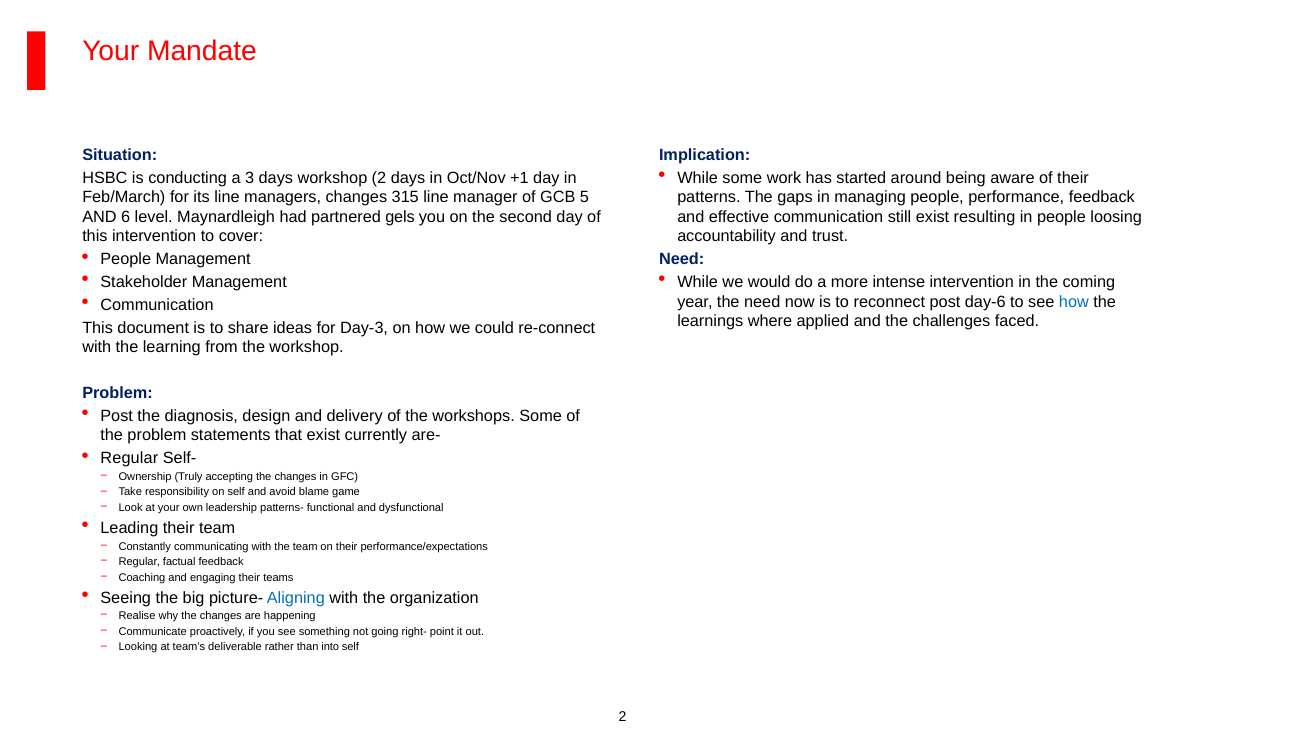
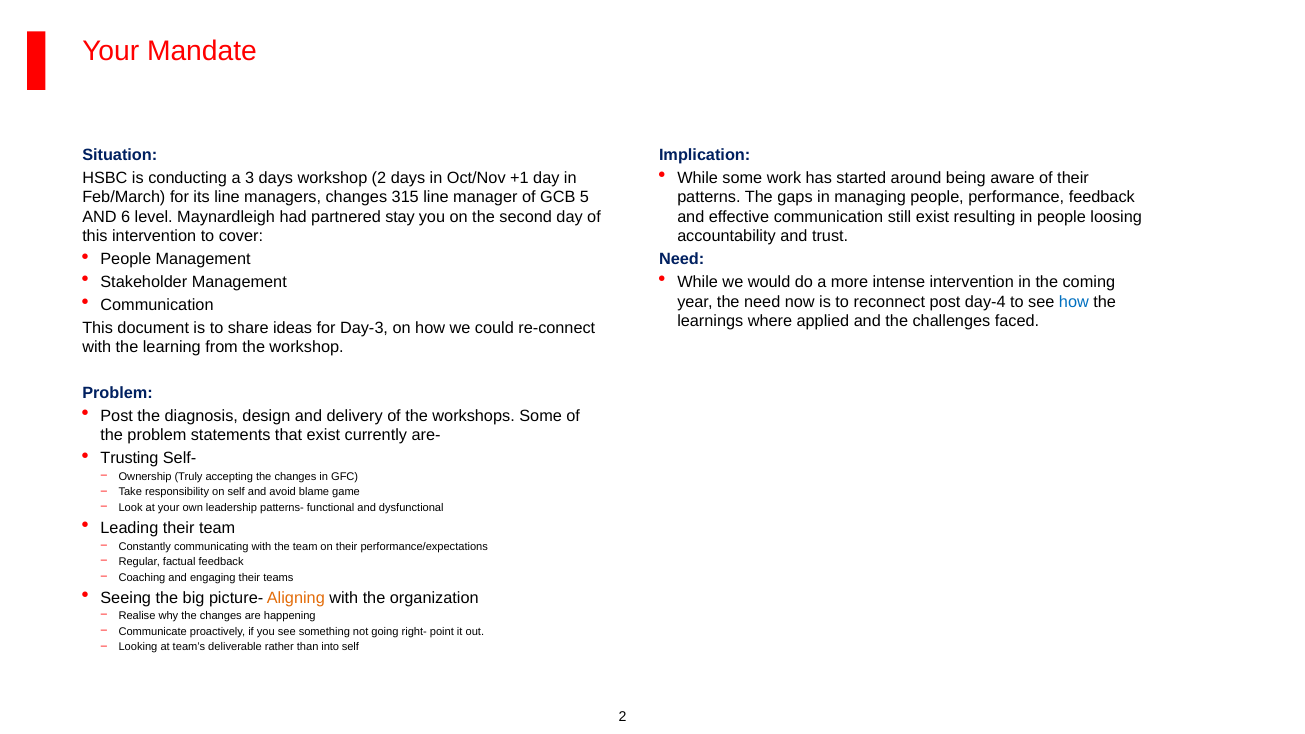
gels: gels -> stay
day-6: day-6 -> day-4
Regular at (129, 458): Regular -> Trusting
Aligning colour: blue -> orange
